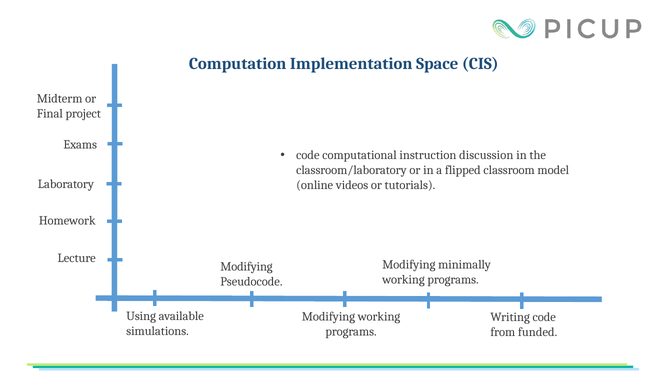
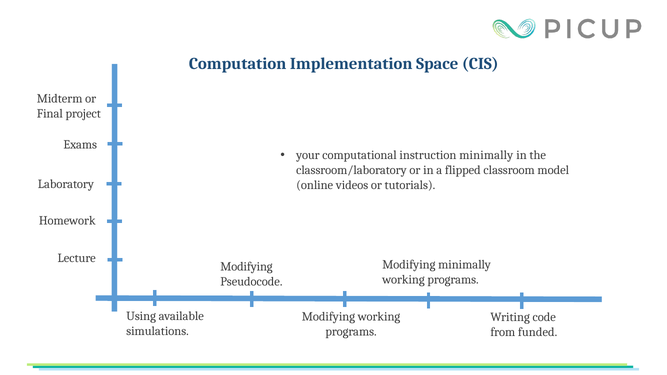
code at (308, 155): code -> your
instruction discussion: discussion -> minimally
